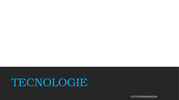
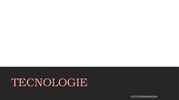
TECNOLOGIE colour: light blue -> pink
